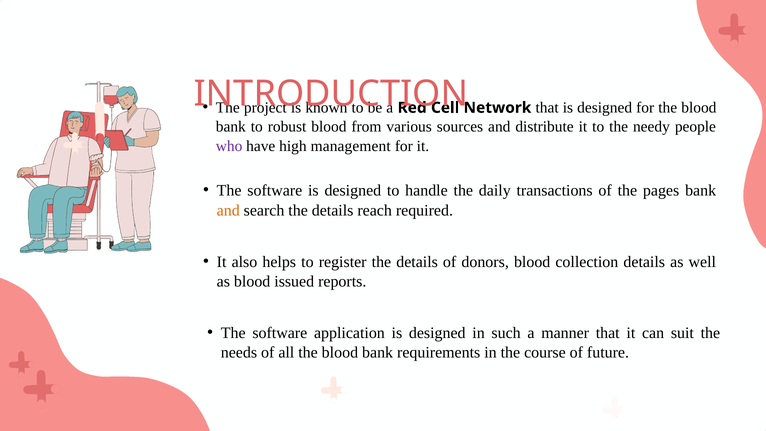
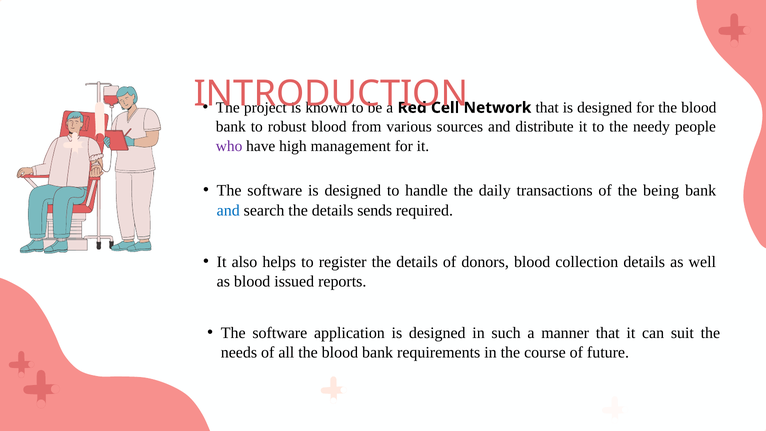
pages: pages -> being
and at (228, 210) colour: orange -> blue
reach: reach -> sends
